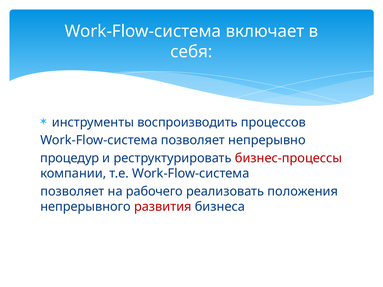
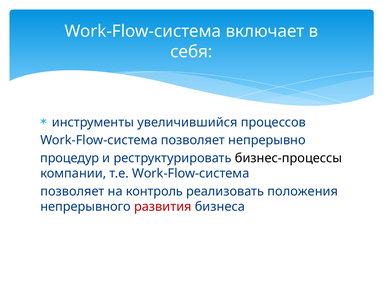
воспроизводить: воспроизводить -> увеличившийся
бизнес-процессы colour: red -> black
рабочего: рабочего -> контроль
